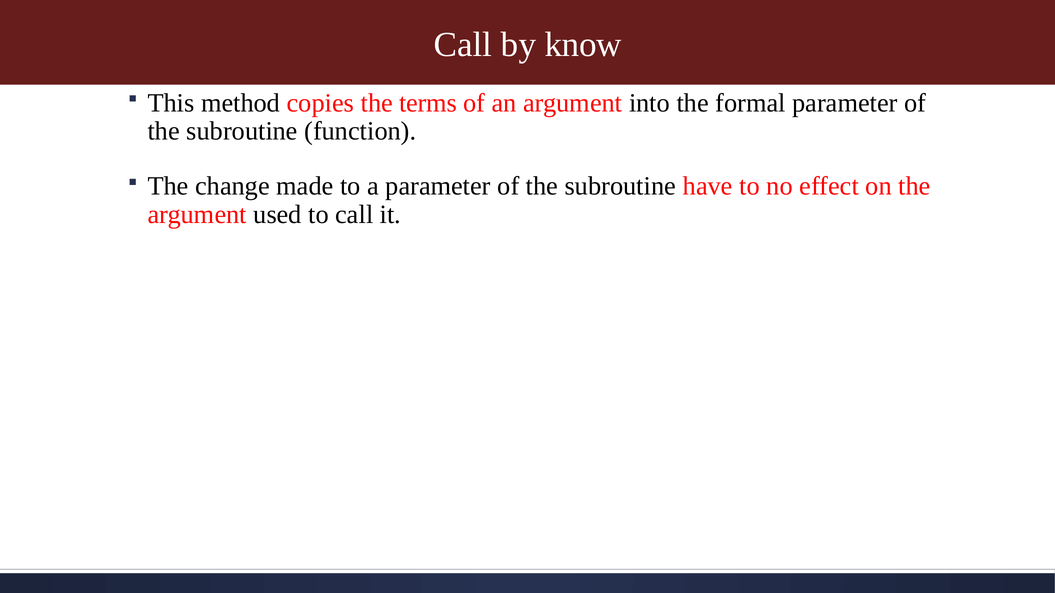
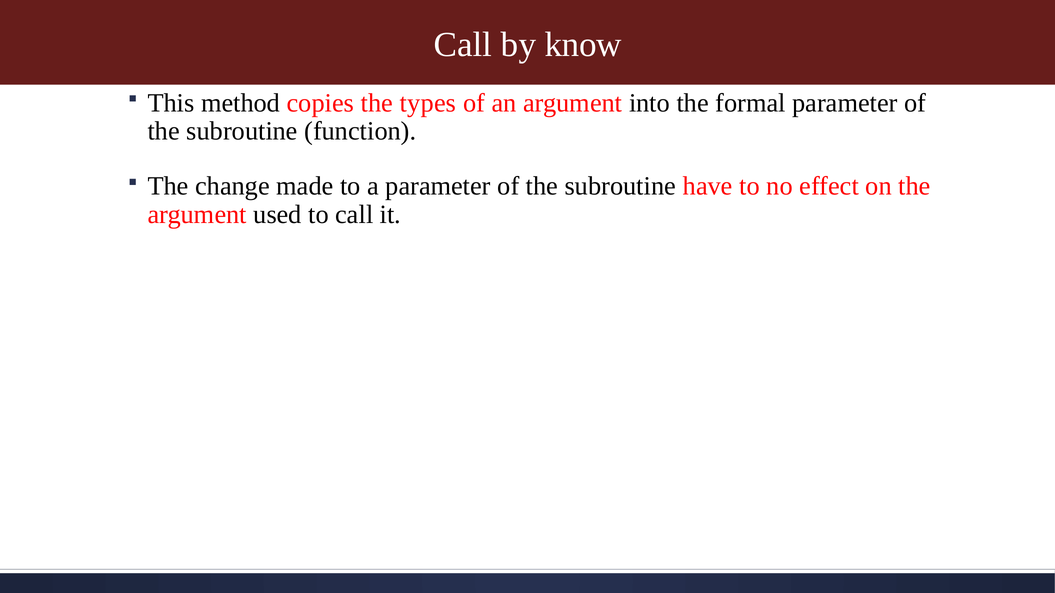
terms: terms -> types
